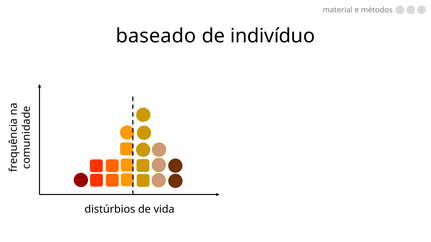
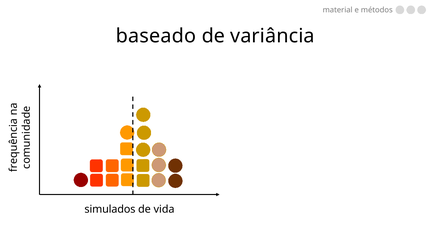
indivíduo: indivíduo -> variância
distúrbios: distúrbios -> simulados
